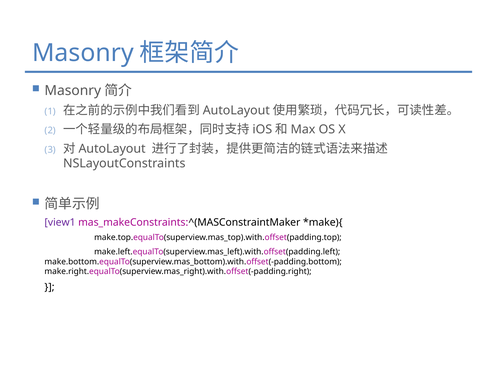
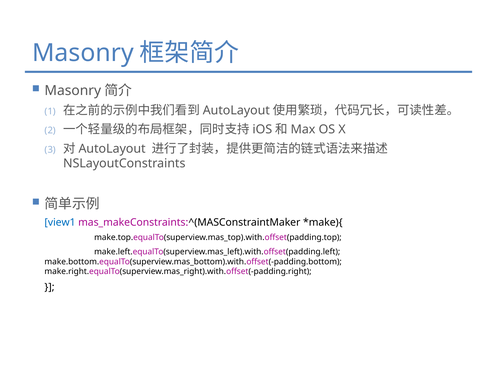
view1 colour: purple -> blue
